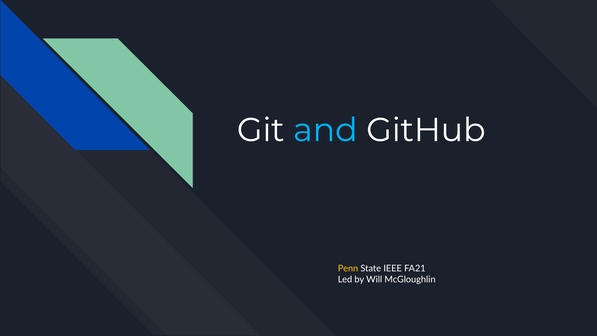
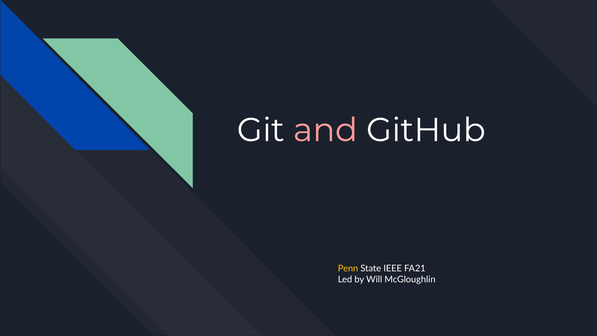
and colour: light blue -> pink
